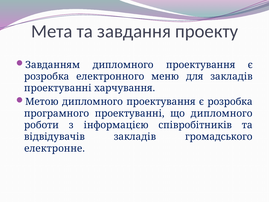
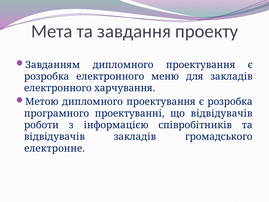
проектуванні at (58, 88): проектуванні -> електронного
що дипломного: дипломного -> відвідувачів
